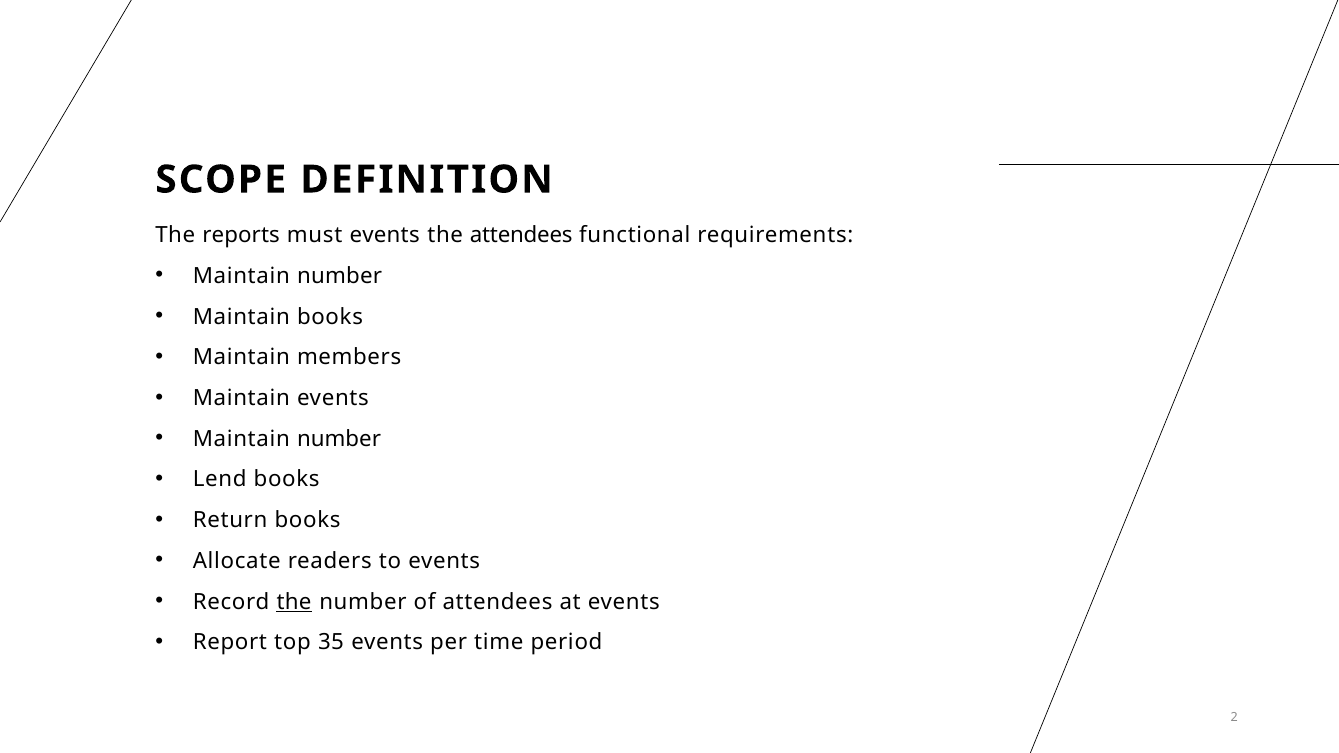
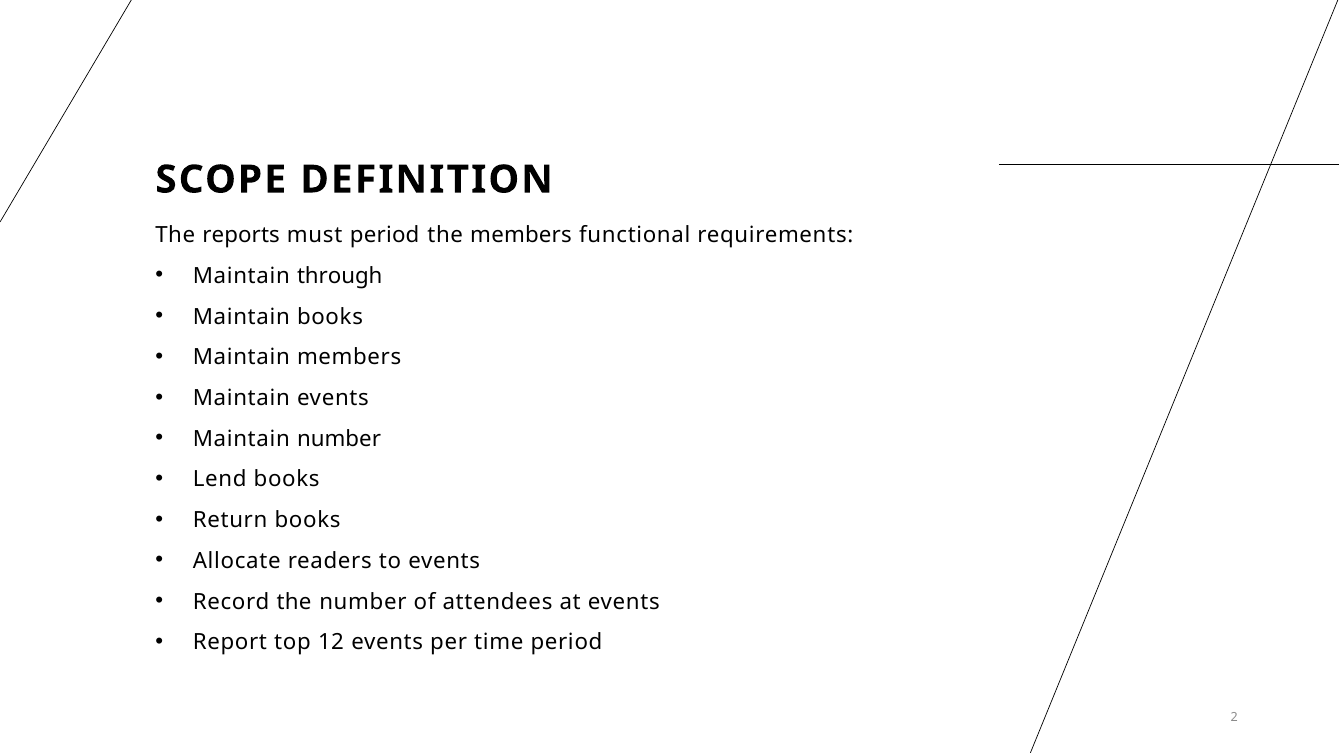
must events: events -> period
the attendees: attendees -> members
number at (340, 276): number -> through
the at (294, 602) underline: present -> none
35: 35 -> 12
